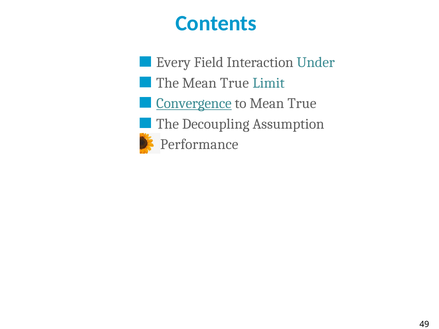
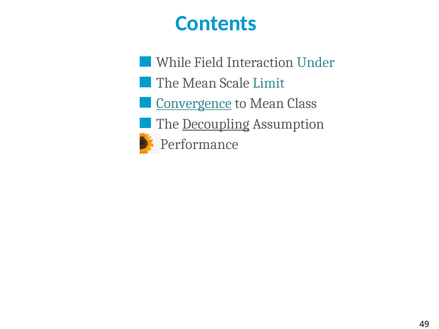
Every: Every -> While
The Mean True: True -> Scale
to Mean True: True -> Class
Decoupling underline: none -> present
